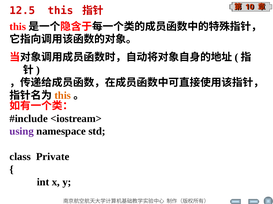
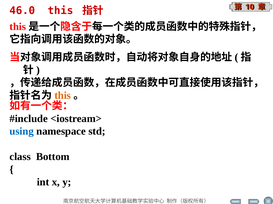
12.5: 12.5 -> 46.0
using colour: purple -> blue
Private: Private -> Bottom
